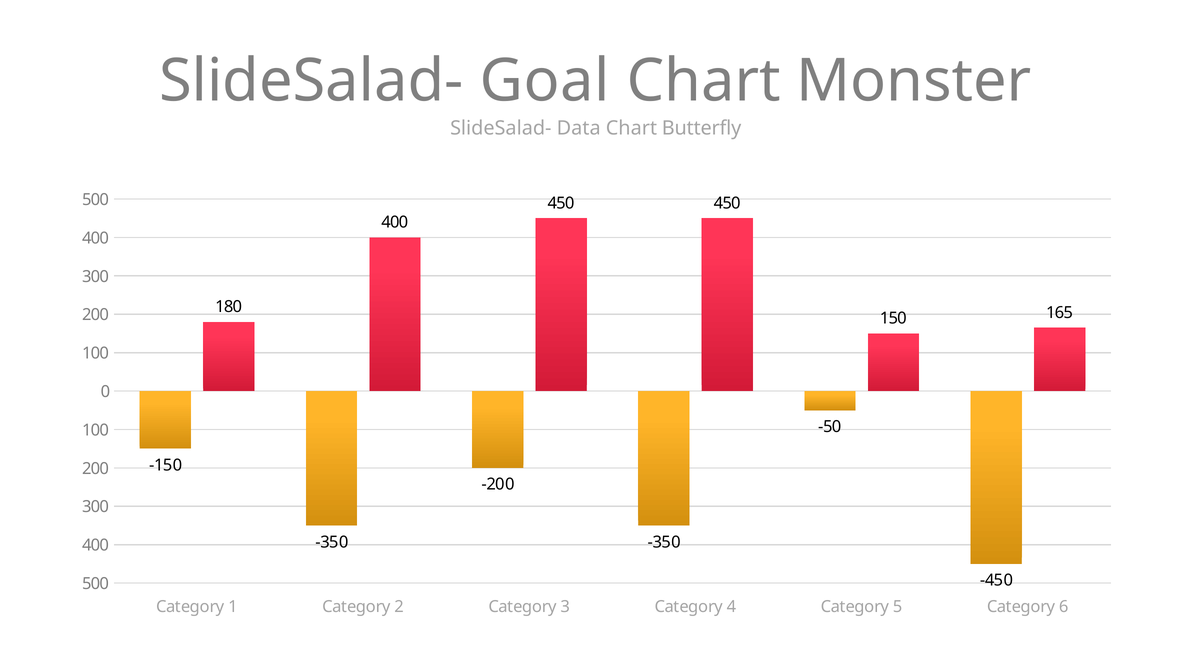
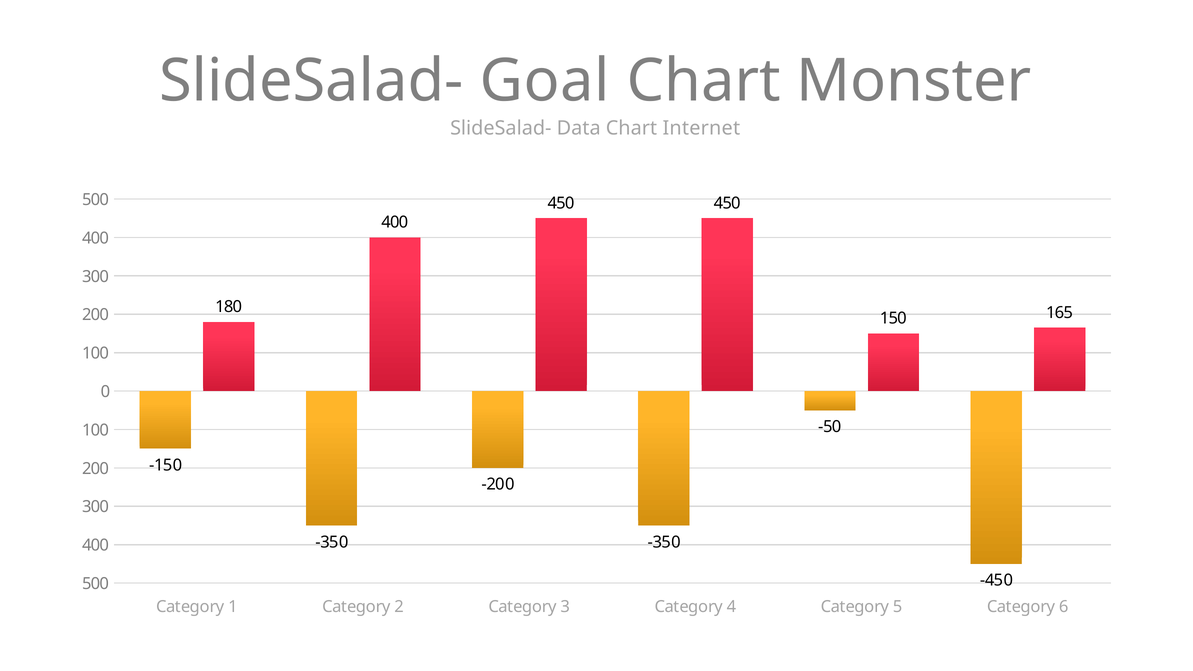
Butterfly: Butterfly -> Internet
